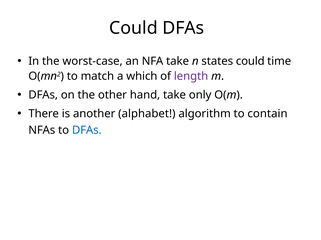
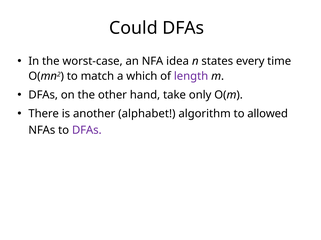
NFA take: take -> idea
states could: could -> every
contain: contain -> allowed
DFAs at (87, 131) colour: blue -> purple
